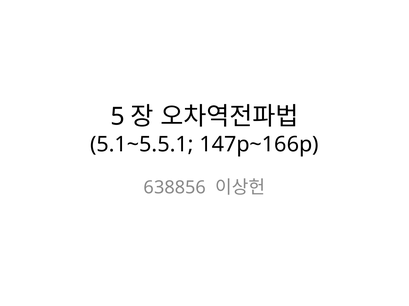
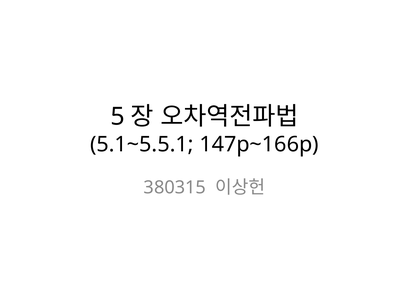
638856: 638856 -> 380315
